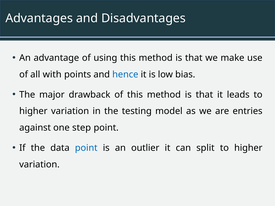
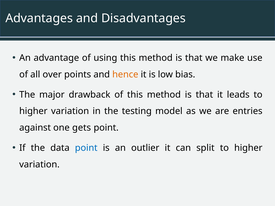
with: with -> over
hence colour: blue -> orange
step: step -> gets
